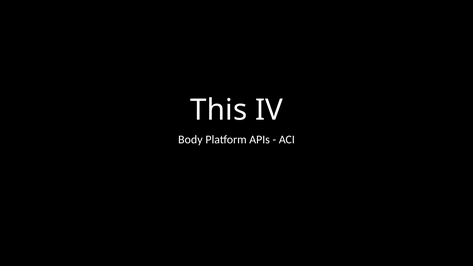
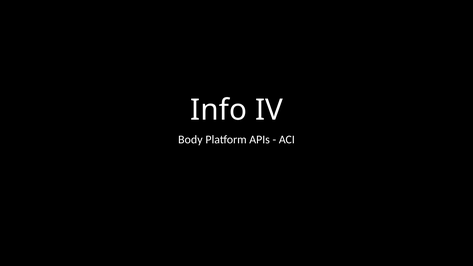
This: This -> Info
